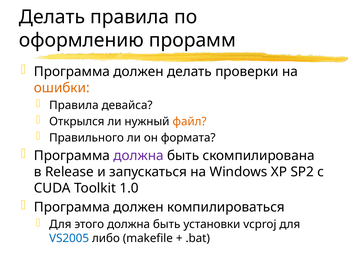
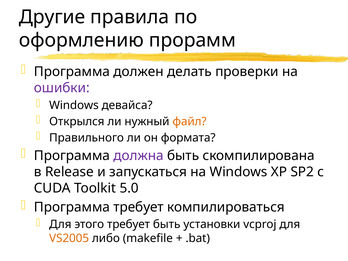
Делать at (52, 17): Делать -> Другие
ошибки colour: orange -> purple
Правила at (74, 105): Правила -> Windows
1.0: 1.0 -> 5.0
должен at (139, 207): должен -> требует
этого должна: должна -> требует
VS2005 colour: blue -> orange
